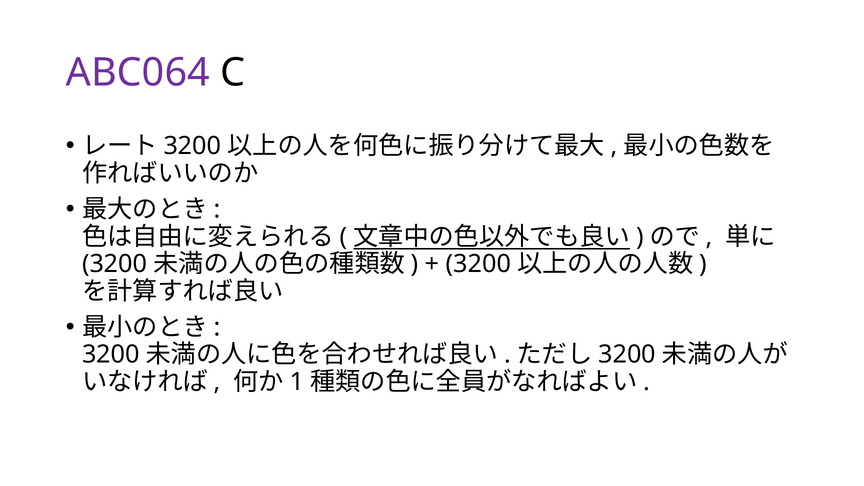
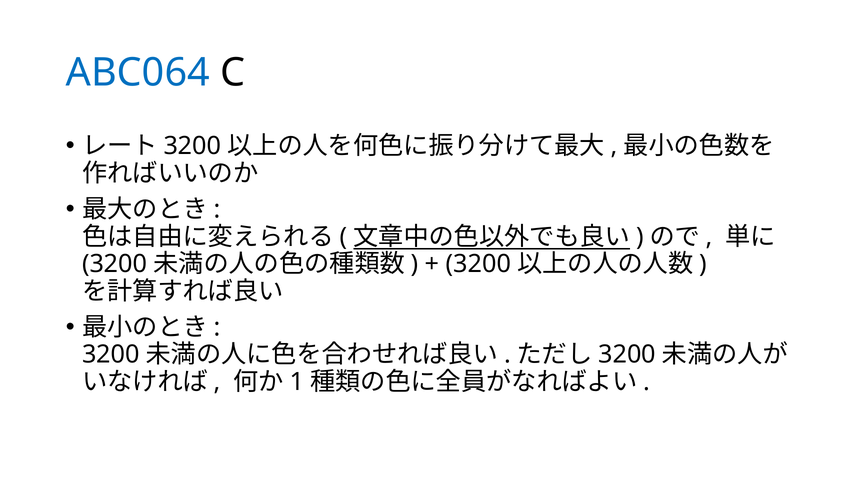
ABC064 colour: purple -> blue
